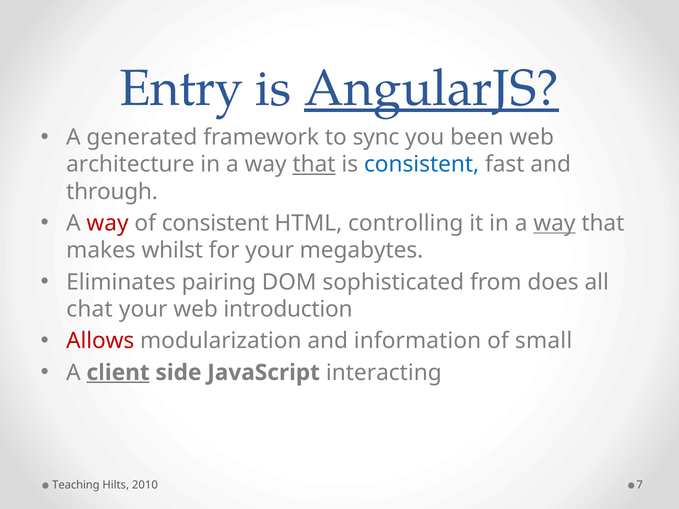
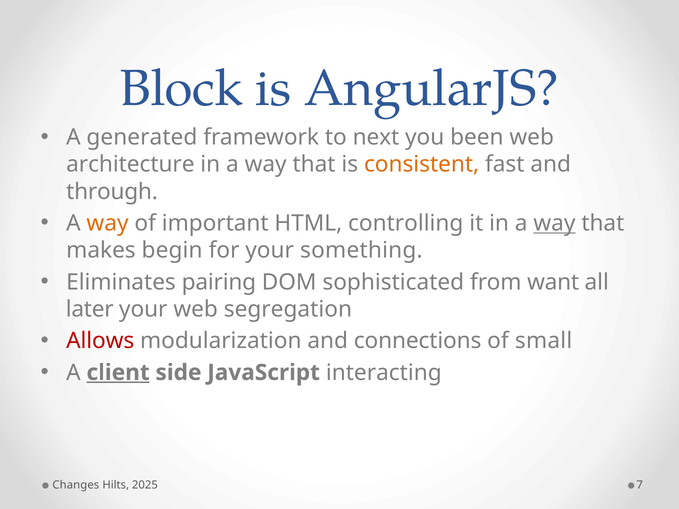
Entry: Entry -> Block
AngularJS underline: present -> none
sync: sync -> next
that at (314, 165) underline: present -> none
consistent at (422, 165) colour: blue -> orange
way at (108, 223) colour: red -> orange
of consistent: consistent -> important
whilst: whilst -> begin
megabytes: megabytes -> something
does: does -> want
chat: chat -> later
introduction: introduction -> segregation
information: information -> connections
Teaching: Teaching -> Changes
2010: 2010 -> 2025
